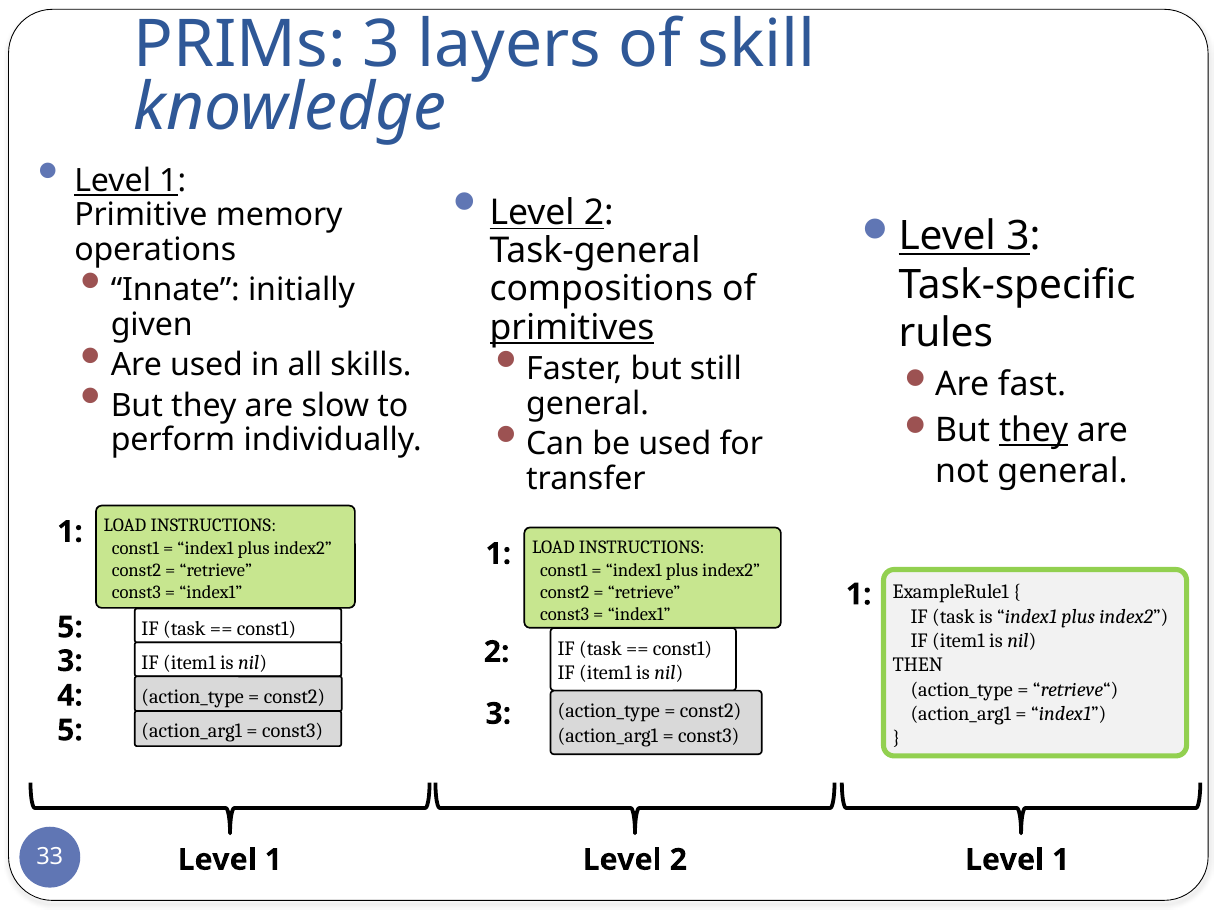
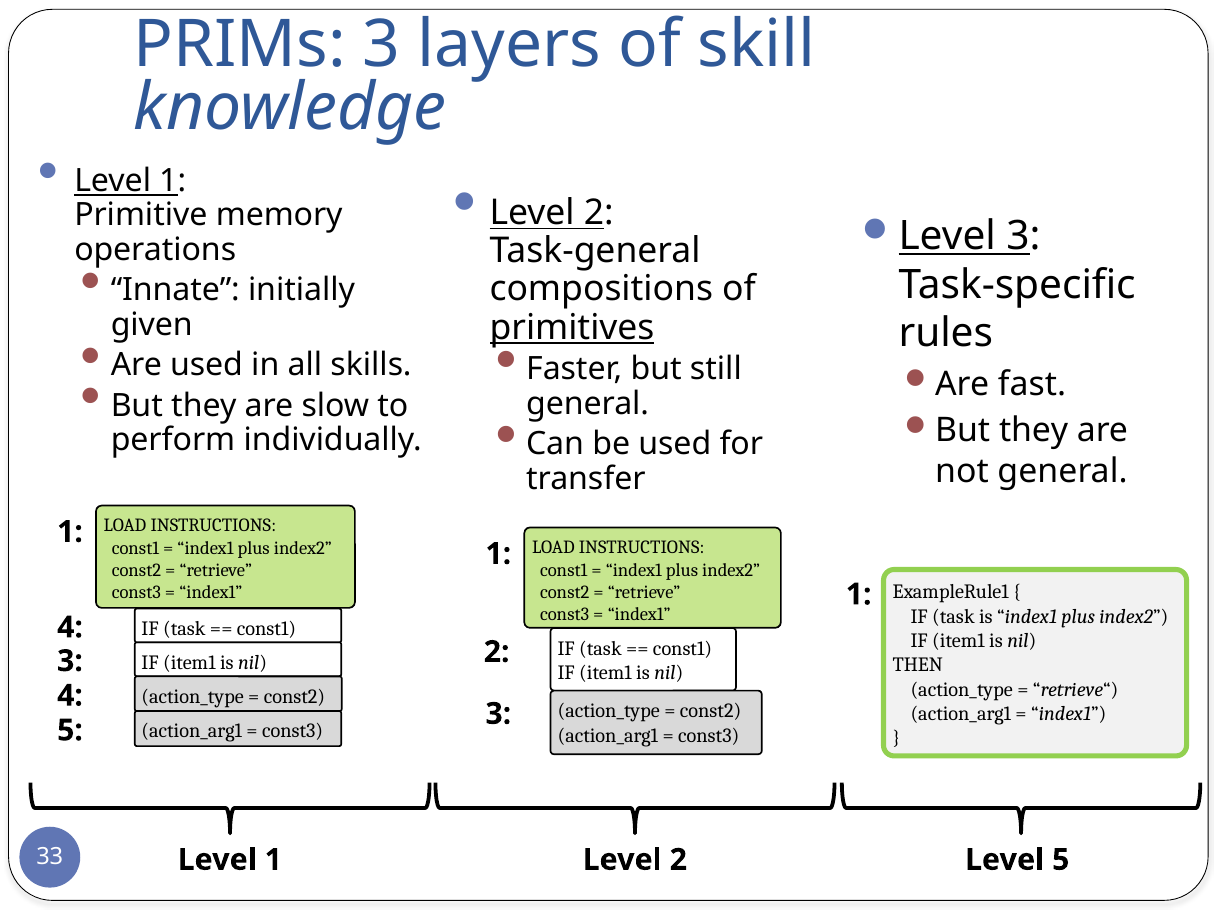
they at (1034, 431) underline: present -> none
5 at (70, 627): 5 -> 4
2 Level 1: 1 -> 5
